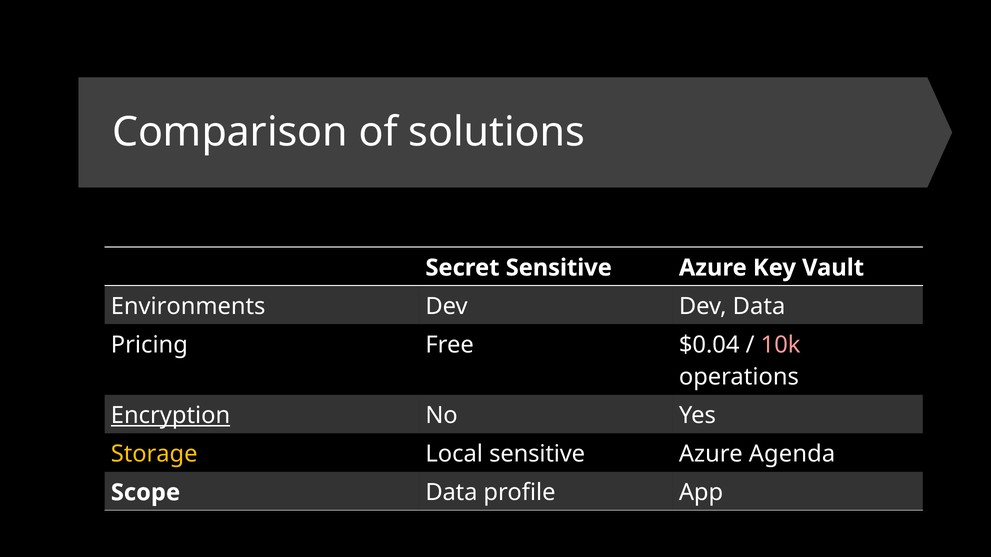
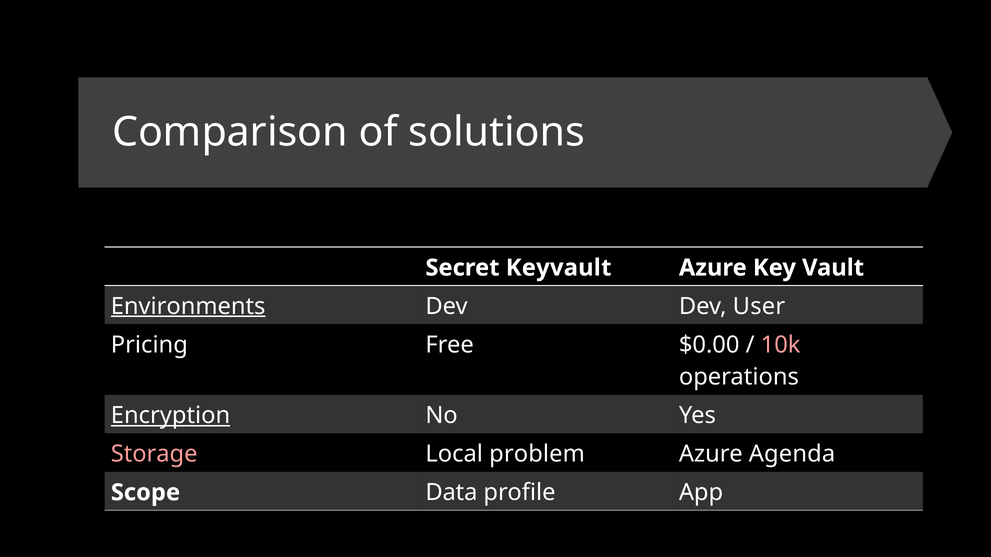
Secret Sensitive: Sensitive -> Keyvault
Environments underline: none -> present
Dev Data: Data -> User
$0.04: $0.04 -> $0.00
Storage colour: yellow -> pink
Local sensitive: sensitive -> problem
